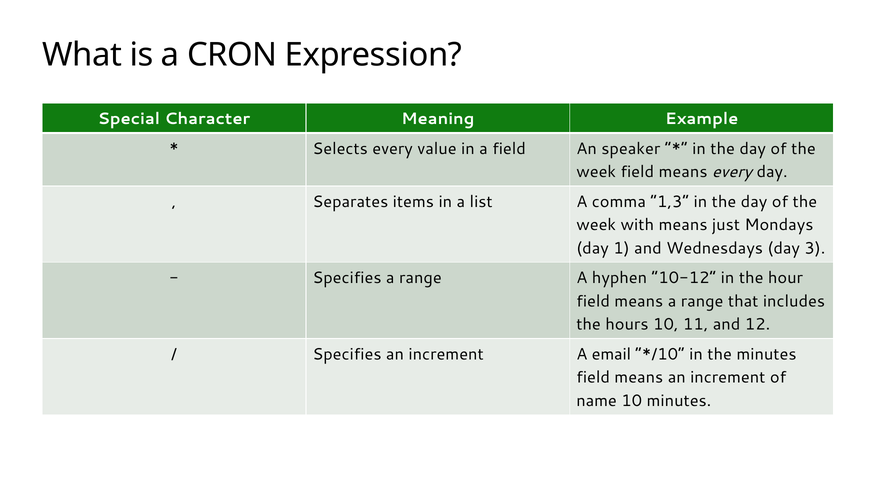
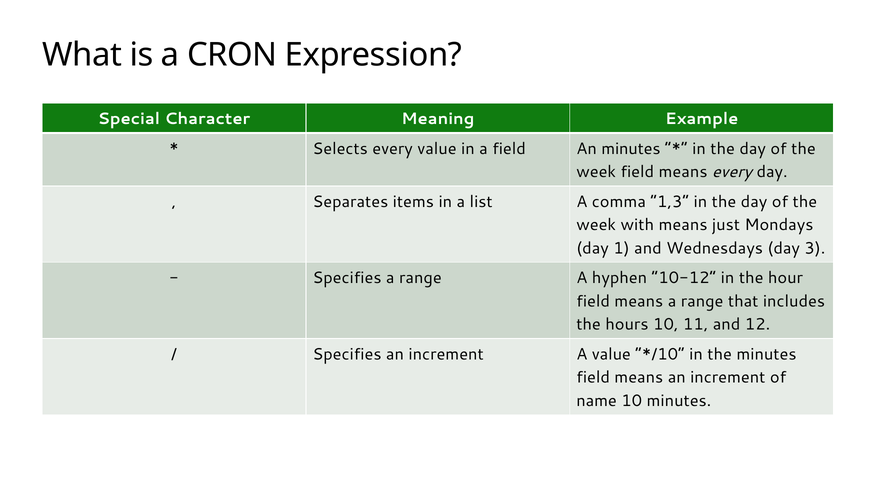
An speaker: speaker -> minutes
A email: email -> value
